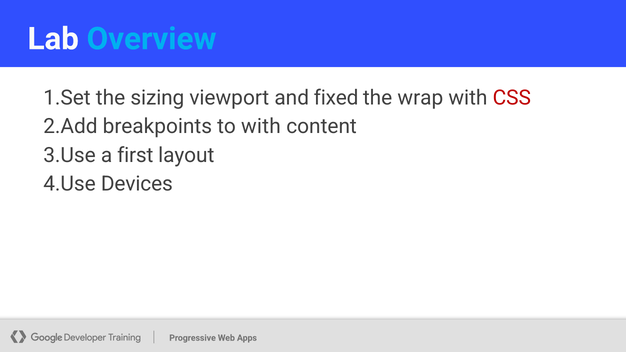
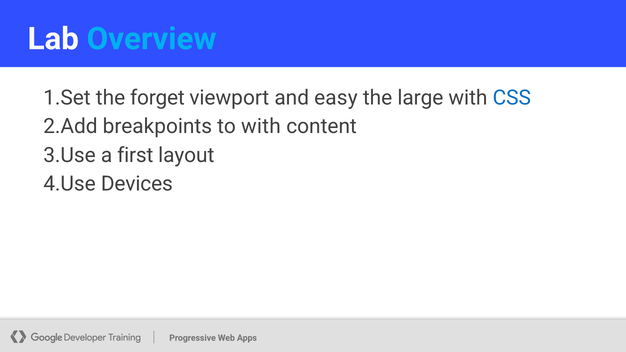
sizing: sizing -> forget
fixed: fixed -> easy
wrap: wrap -> large
CSS colour: red -> blue
